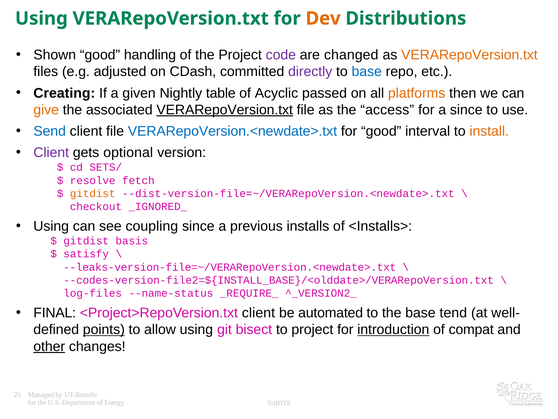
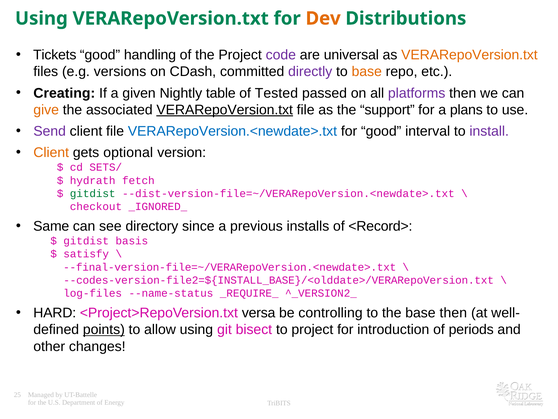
Shown: Shown -> Tickets
changed: changed -> universal
adjusted: adjusted -> versions
base at (367, 72) colour: blue -> orange
Acyclic: Acyclic -> Tested
platforms colour: orange -> purple
access: access -> support
a since: since -> plans
Send colour: blue -> purple
install colour: orange -> purple
Client at (51, 153) colour: purple -> orange
resolve: resolve -> hydrath
gitdist at (93, 193) colour: orange -> green
Using at (51, 226): Using -> Same
coupling: coupling -> directory
<Installs>: <Installs> -> <Record>
--leaks-version-file=~/VERARepoVersion.<newdate>.txt: --leaks-version-file=~/VERARepoVersion.<newdate>.txt -> --final-version-file=~/VERARepoVersion.<newdate>.txt
FINAL: FINAL -> HARD
<Project>RepoVersion.txt client: client -> versa
automated: automated -> controlling
base tend: tend -> then
introduction underline: present -> none
compat: compat -> periods
other underline: present -> none
